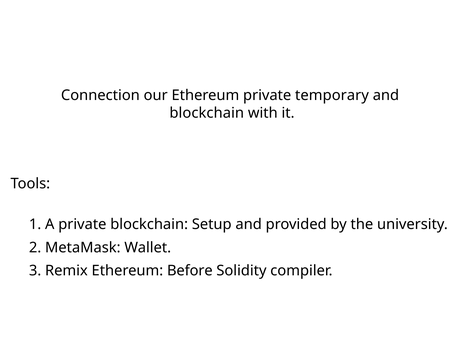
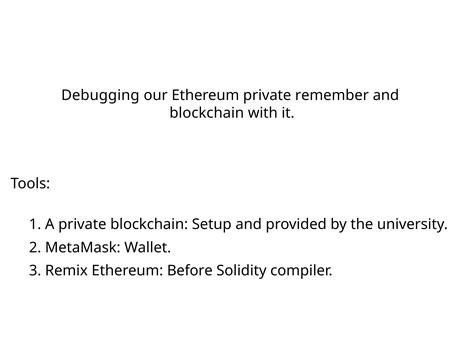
Connection: Connection -> Debugging
temporary: temporary -> remember
